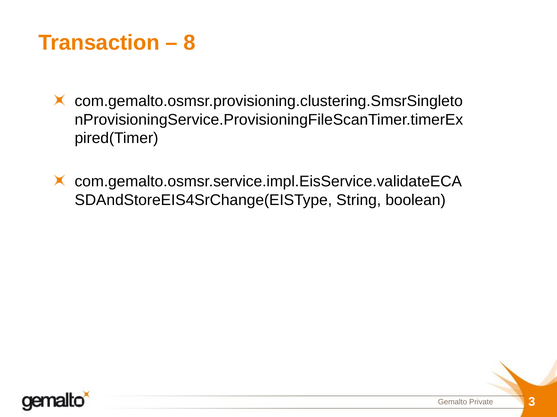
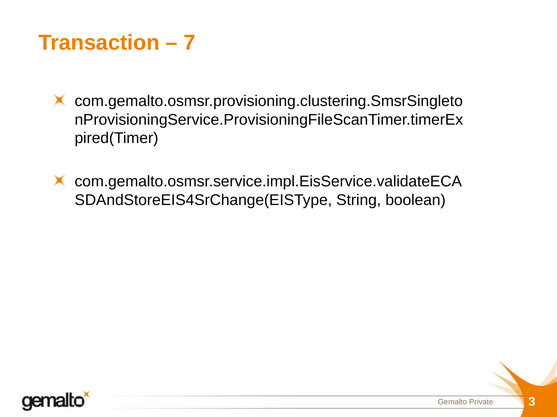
8: 8 -> 7
